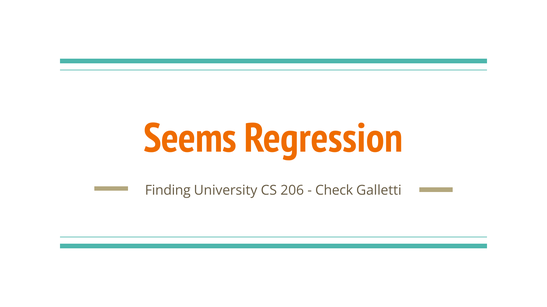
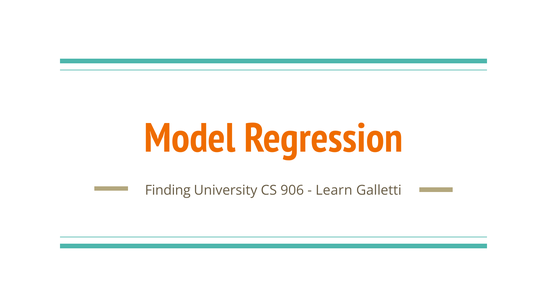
Seems: Seems -> Model
206: 206 -> 906
Check: Check -> Learn
